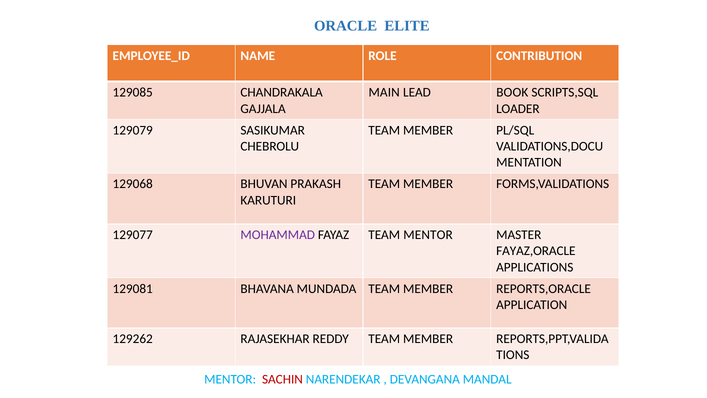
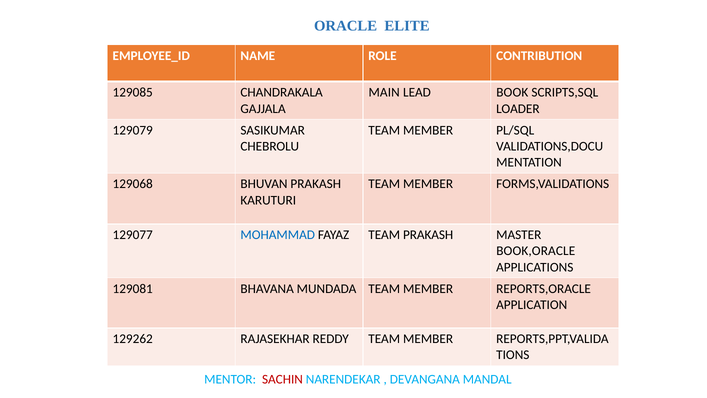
MOHAMMAD colour: purple -> blue
TEAM MENTOR: MENTOR -> PRAKASH
FAYAZ,ORACLE: FAYAZ,ORACLE -> BOOK,ORACLE
